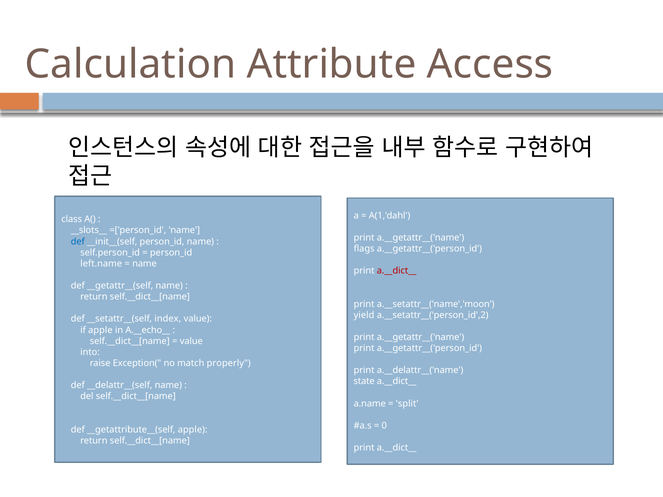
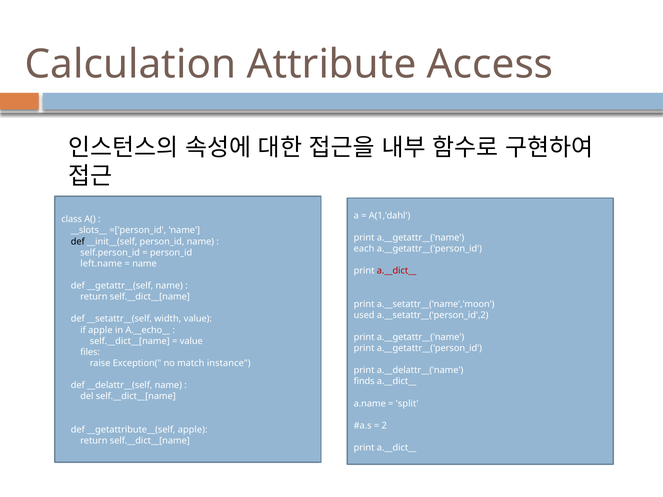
def at (78, 242) colour: blue -> black
flags: flags -> each
yield: yield -> used
index: index -> width
into: into -> files
properly: properly -> instance
state: state -> finds
0: 0 -> 2
